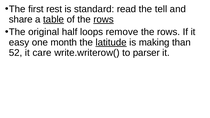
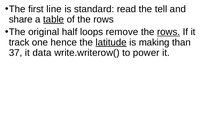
rest: rest -> line
rows at (104, 19) underline: present -> none
rows at (169, 32) underline: none -> present
easy: easy -> track
month: month -> hence
52: 52 -> 37
care: care -> data
parser: parser -> power
